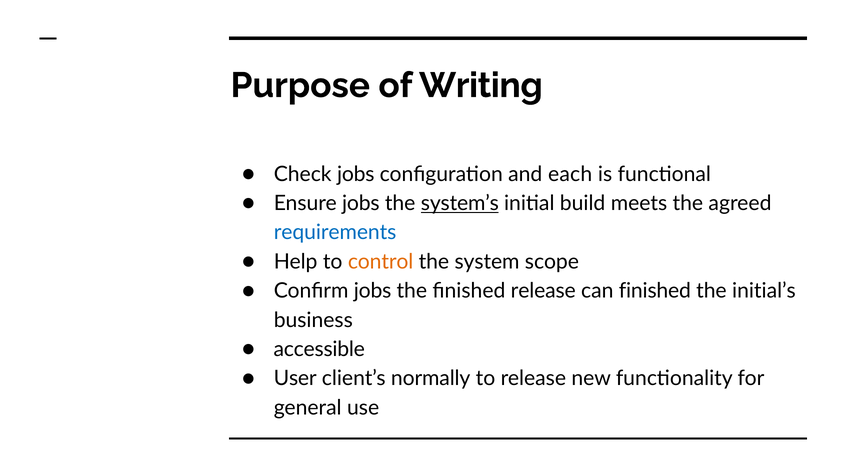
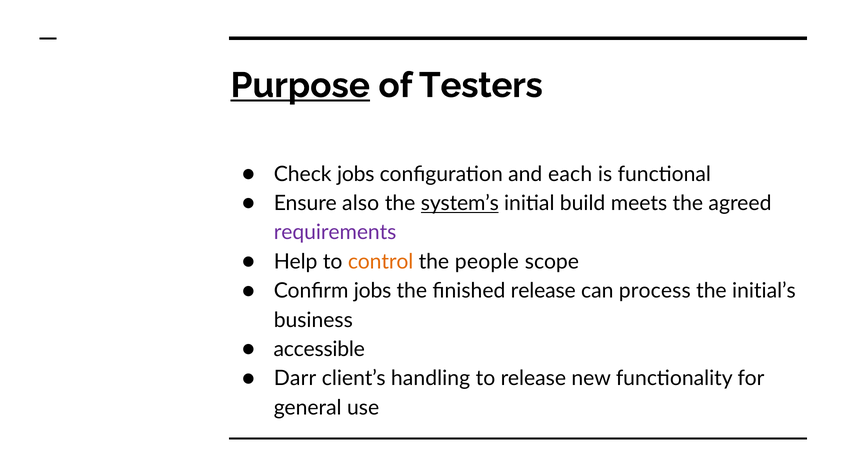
Purpose underline: none -> present
Writing: Writing -> Testers
Ensure jobs: jobs -> also
requirements colour: blue -> purple
system: system -> people
can finished: finished -> process
User: User -> Darr
normally: normally -> handling
